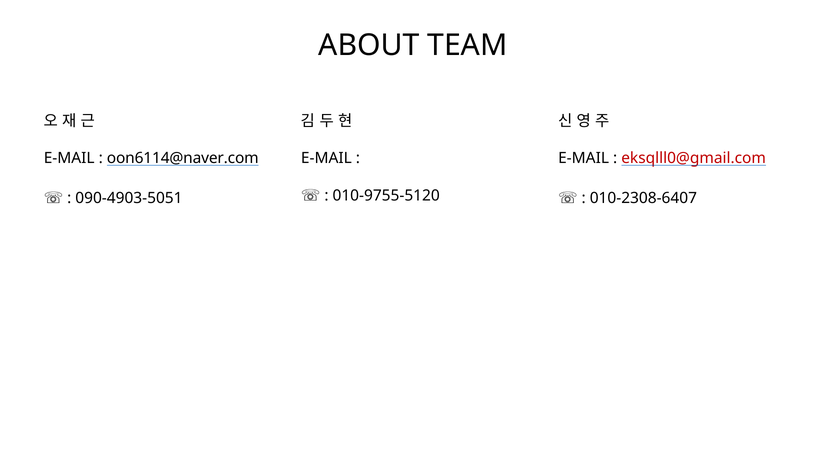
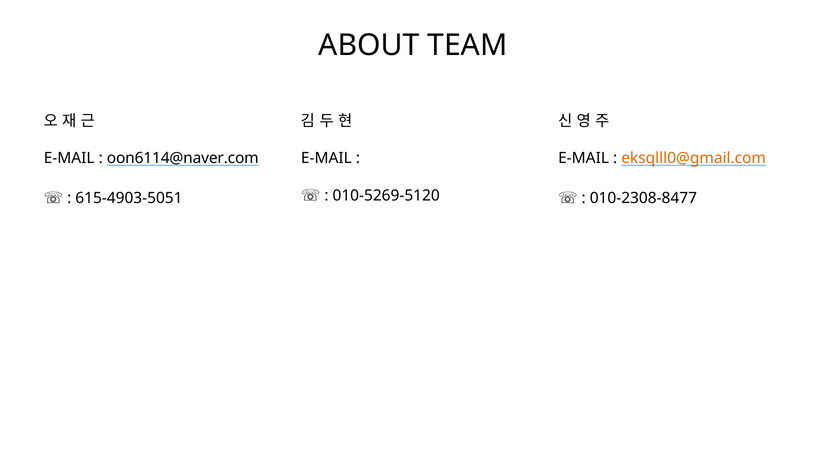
eksqlll0@gmail.com colour: red -> orange
010-9755-5120: 010-9755-5120 -> 010-5269-5120
090-4903-5051: 090-4903-5051 -> 615-4903-5051
010-2308-6407: 010-2308-6407 -> 010-2308-8477
